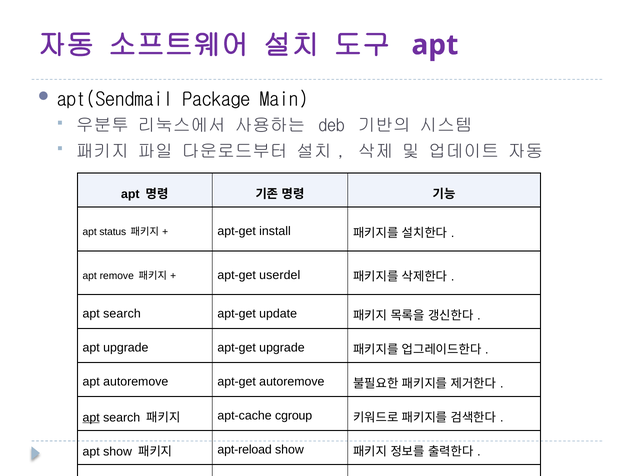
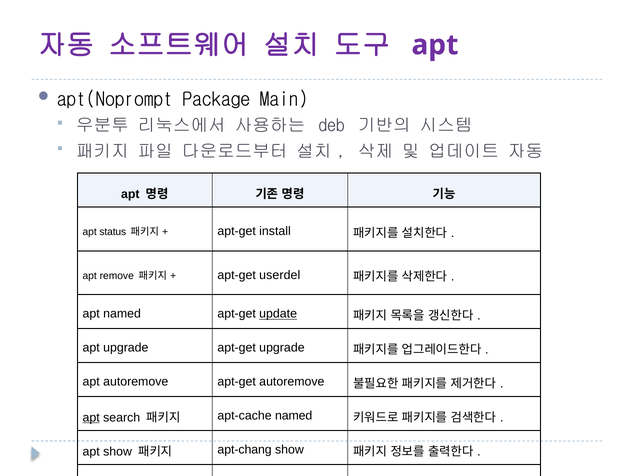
apt(Sendmail: apt(Sendmail -> apt(Noprompt
search at (122, 314): search -> named
update underline: none -> present
apt-cache cgroup: cgroup -> named
apt-reload: apt-reload -> apt-chang
